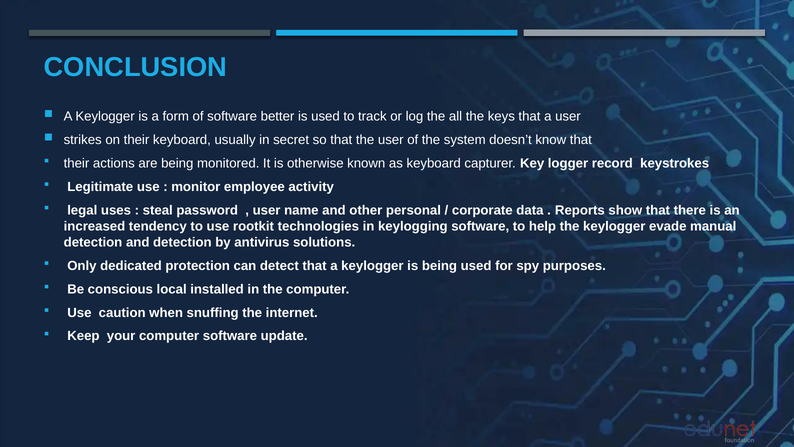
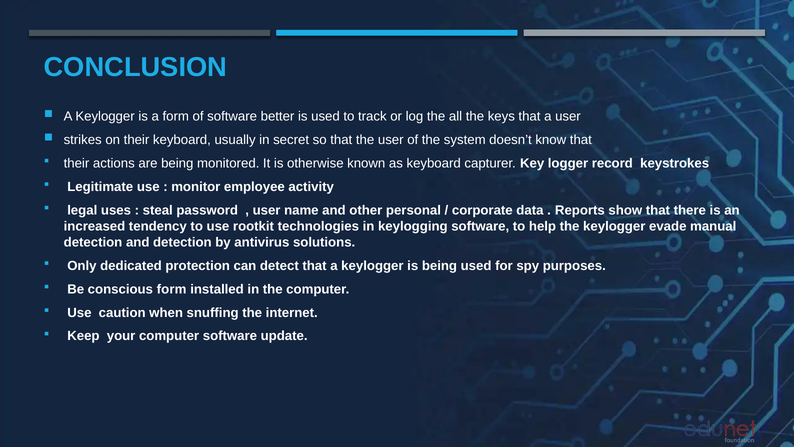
conscious local: local -> form
